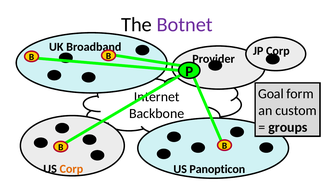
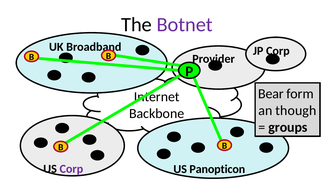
Goal: Goal -> Bear
custom: custom -> though
Corp at (71, 169) colour: orange -> purple
